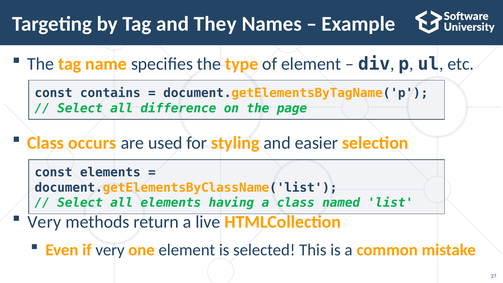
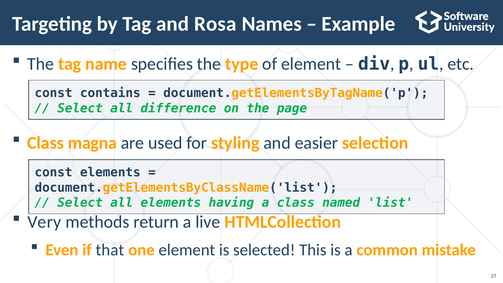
They: They -> Rosa
occurs: occurs -> magna
if very: very -> that
